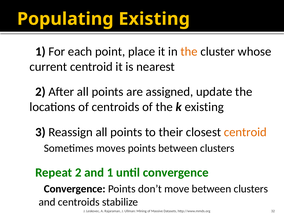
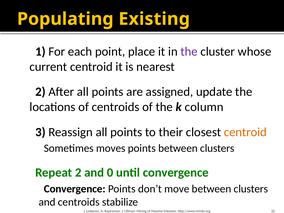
the at (189, 52) colour: orange -> purple
k existing: existing -> column
1: 1 -> 0
